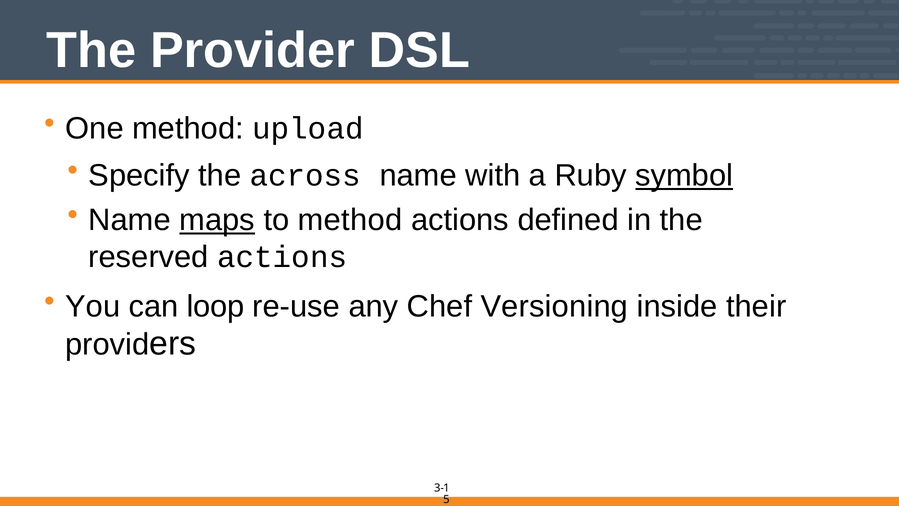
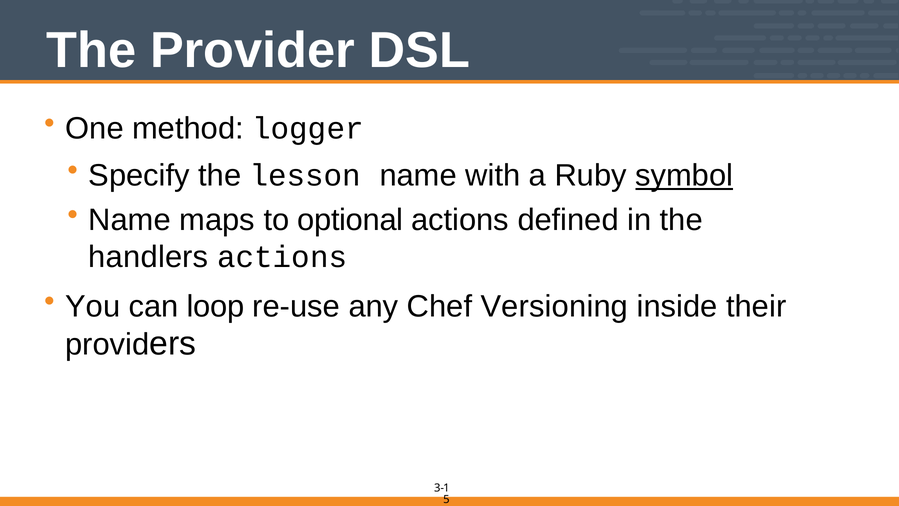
upload: upload -> logger
across: across -> lesson
maps underline: present -> none
to method: method -> optional
reserved: reserved -> handlers
